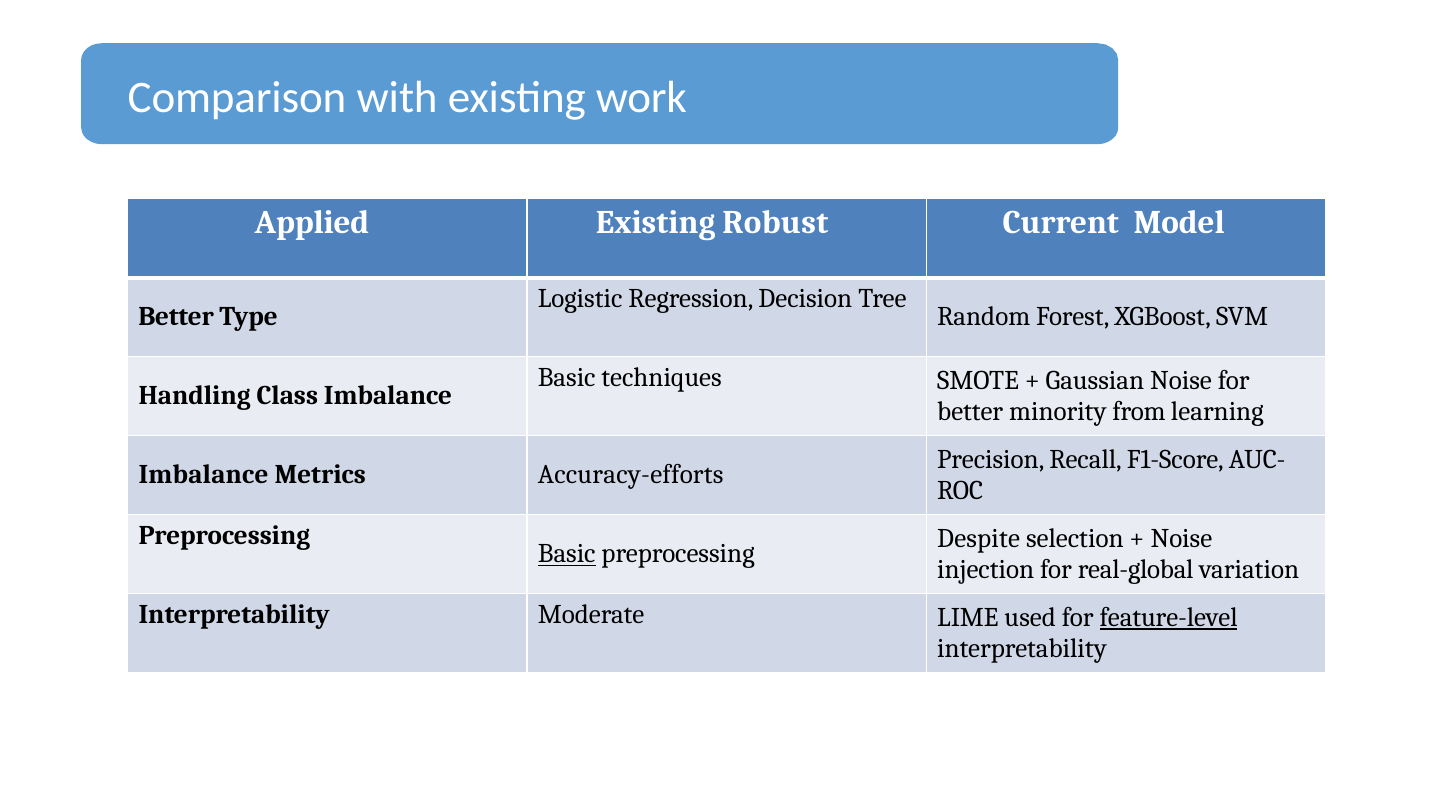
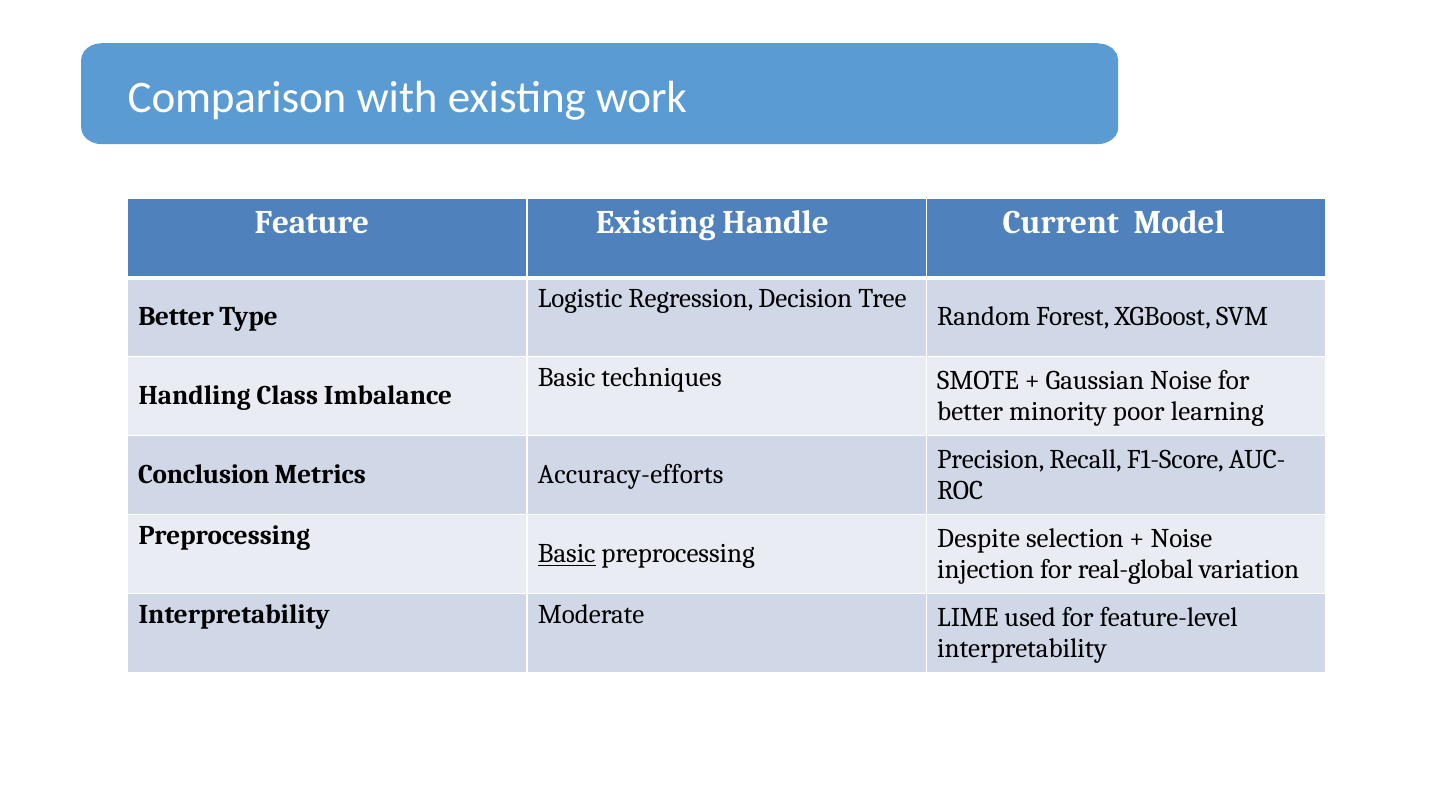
Applied: Applied -> Feature
Robust: Robust -> Handle
from: from -> poor
Imbalance at (203, 475): Imbalance -> Conclusion
feature-level underline: present -> none
